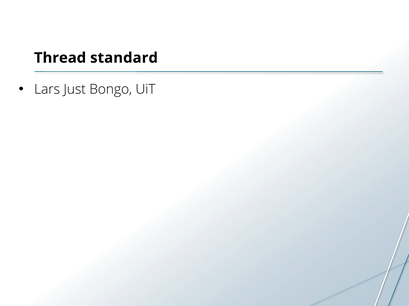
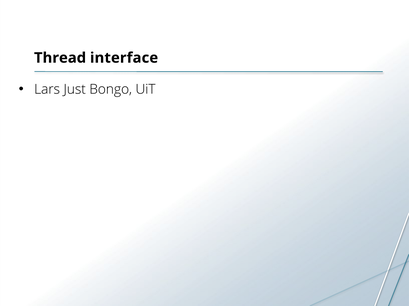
standard: standard -> interface
